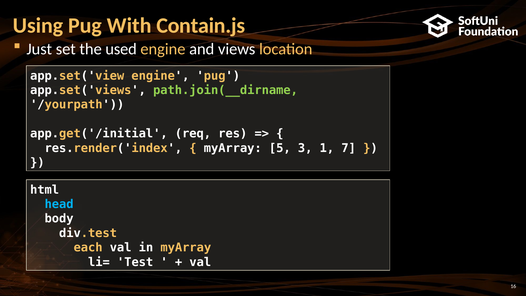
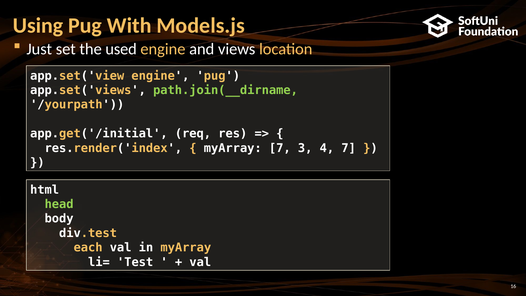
Contain.js: Contain.js -> Models.js
myArray 5: 5 -> 7
1: 1 -> 4
head colour: light blue -> light green
